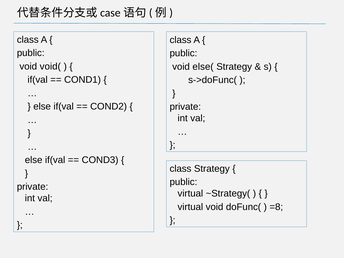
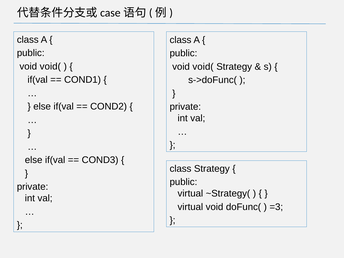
else( at (203, 67): else( -> void(
=8: =8 -> =3
